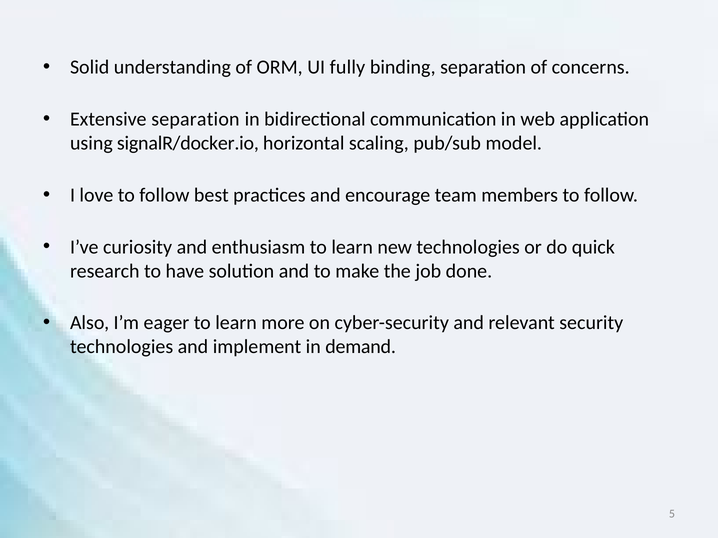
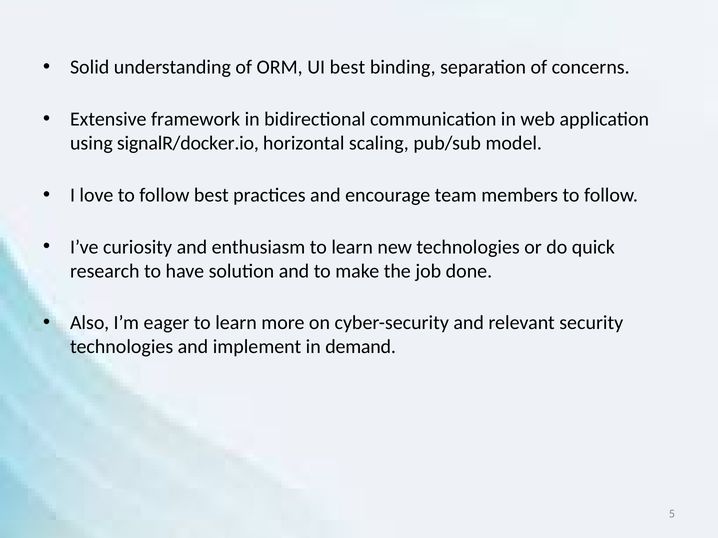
UI fully: fully -> best
Extensive separation: separation -> framework
